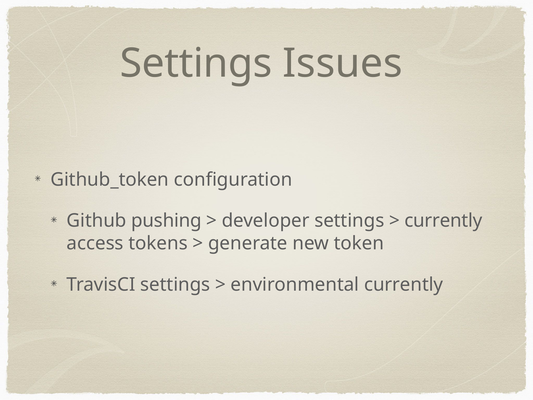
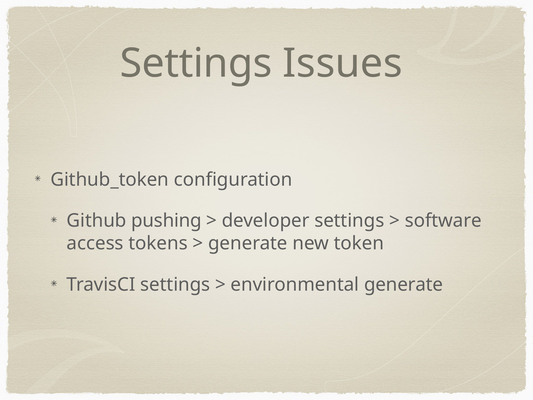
currently at (443, 221): currently -> software
environmental currently: currently -> generate
